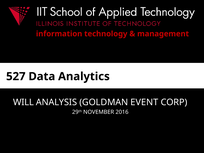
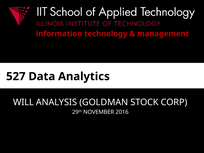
EVENT: EVENT -> STOCK
